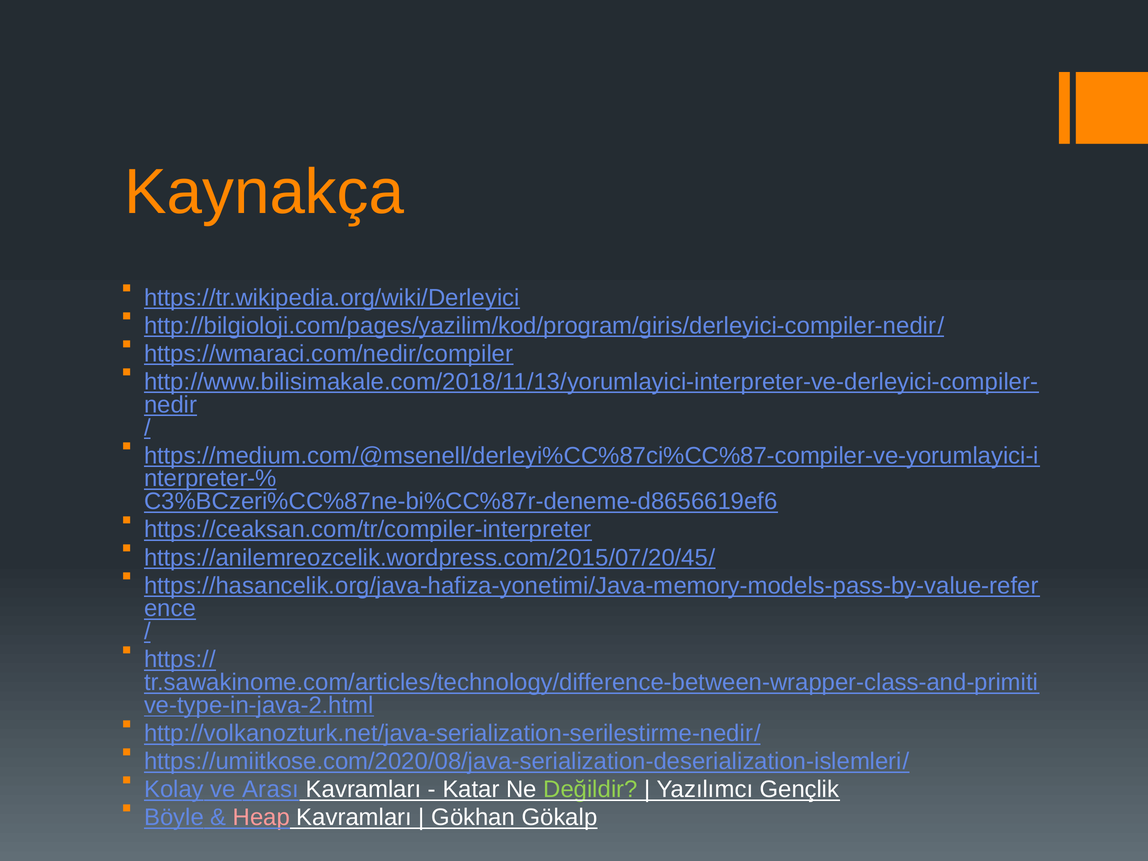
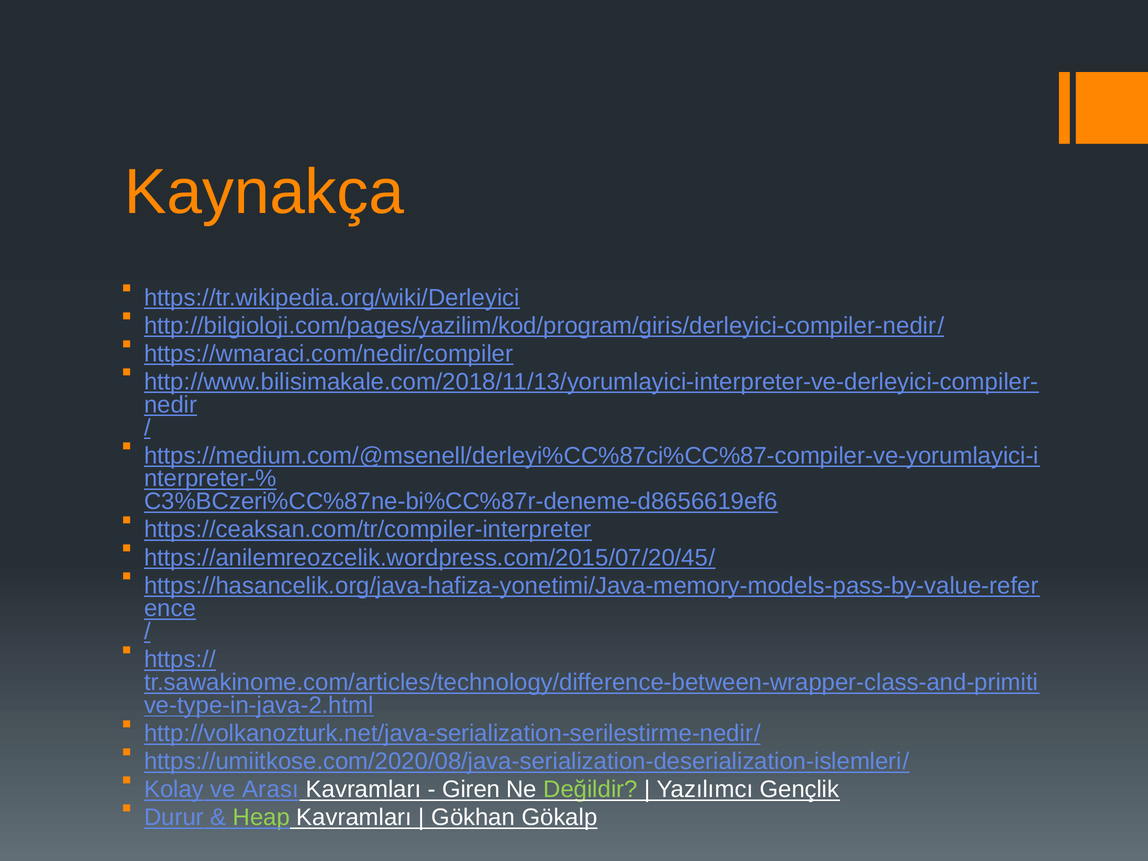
Katar: Katar -> Giren
Böyle: Böyle -> Durur
Heap colour: pink -> light green
